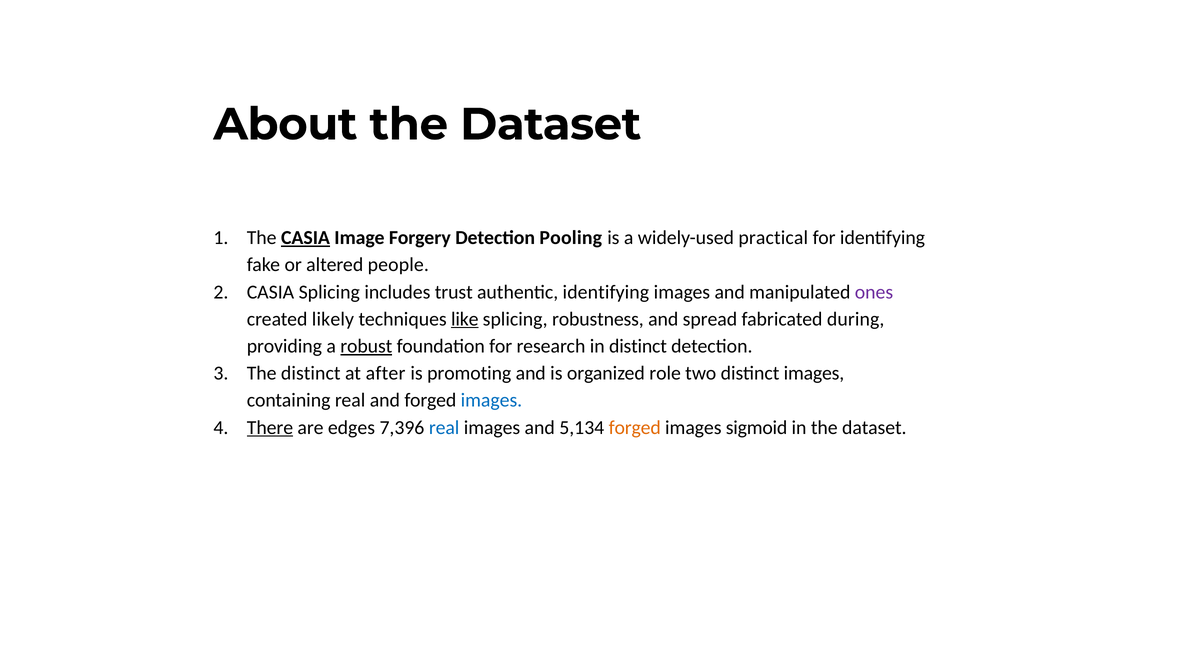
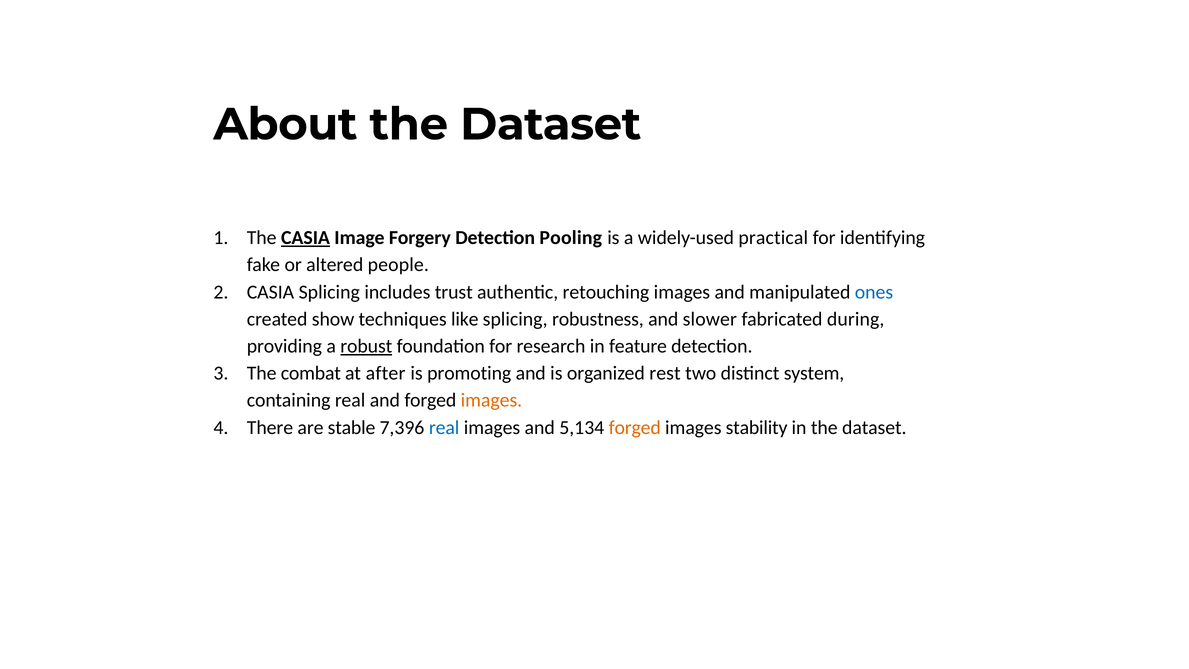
authentic identifying: identifying -> retouching
ones colour: purple -> blue
likely: likely -> show
like underline: present -> none
spread: spread -> slower
in distinct: distinct -> feature
The distinct: distinct -> combat
role: role -> rest
distinct images: images -> system
images at (491, 400) colour: blue -> orange
There underline: present -> none
edges: edges -> stable
sigmoid: sigmoid -> stability
